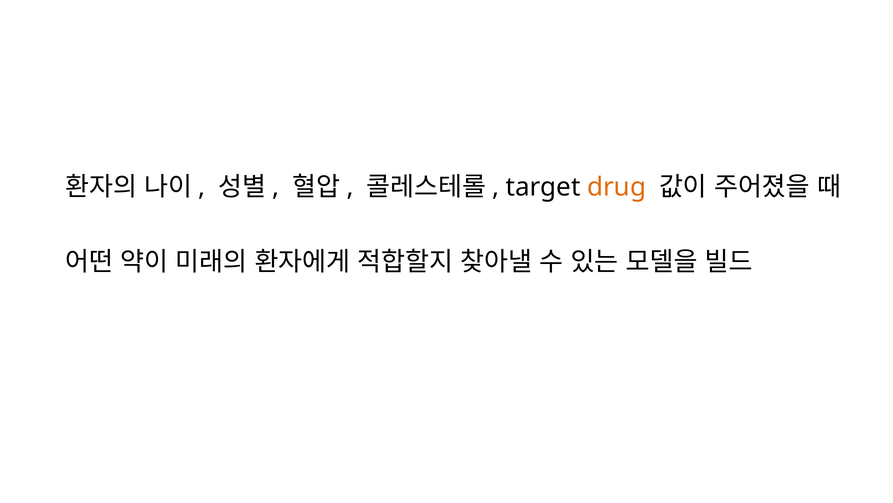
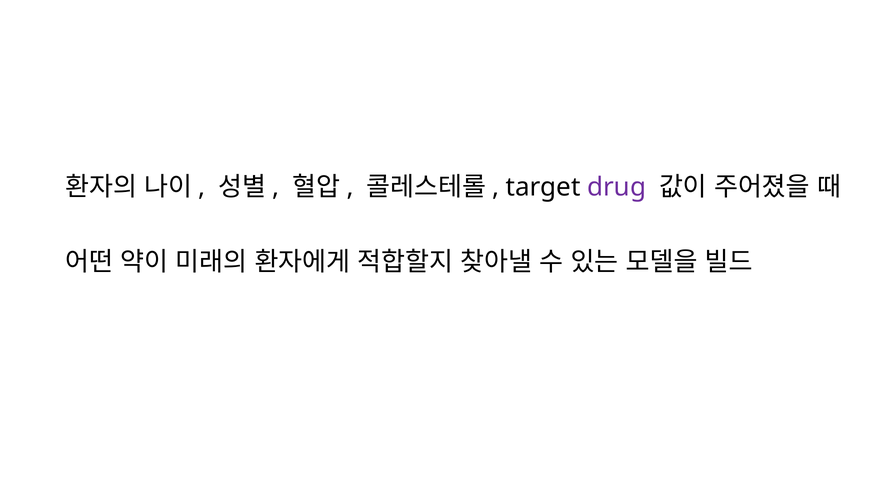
drug colour: orange -> purple
